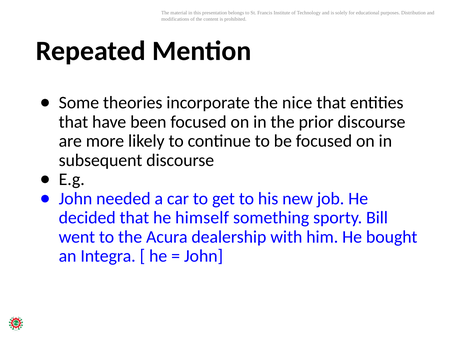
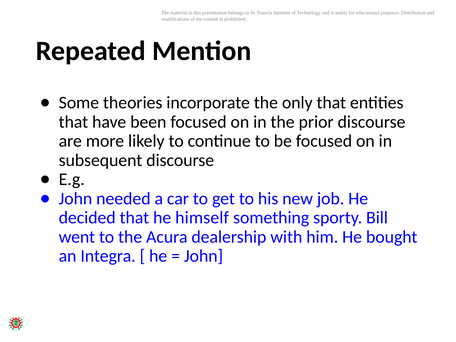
nice: nice -> only
